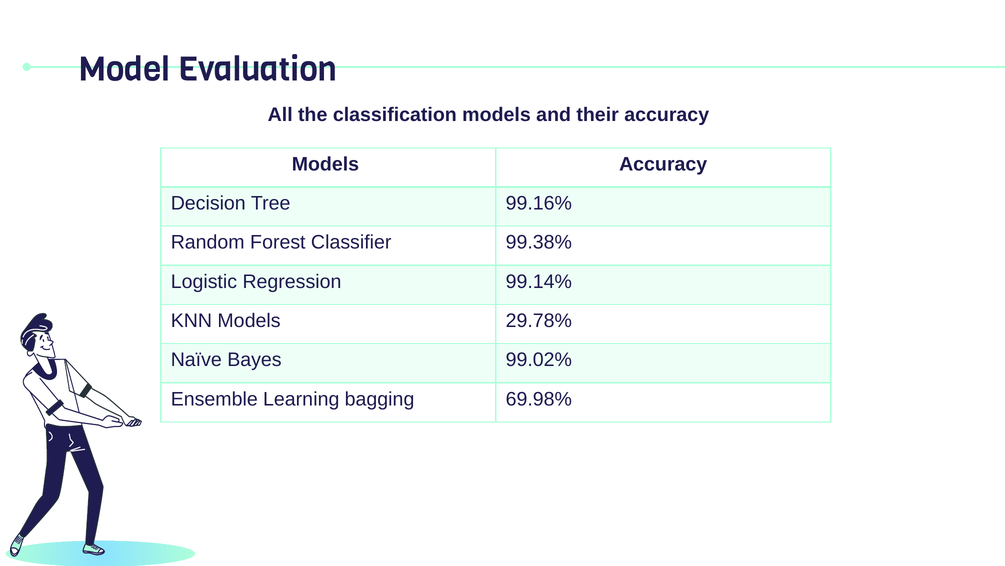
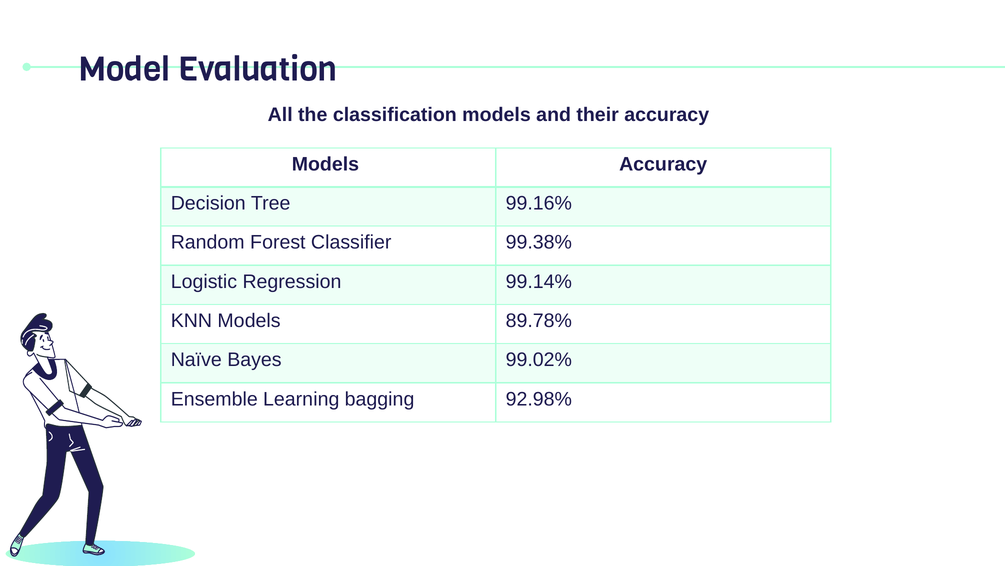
29.78%: 29.78% -> 89.78%
69.98%: 69.98% -> 92.98%
